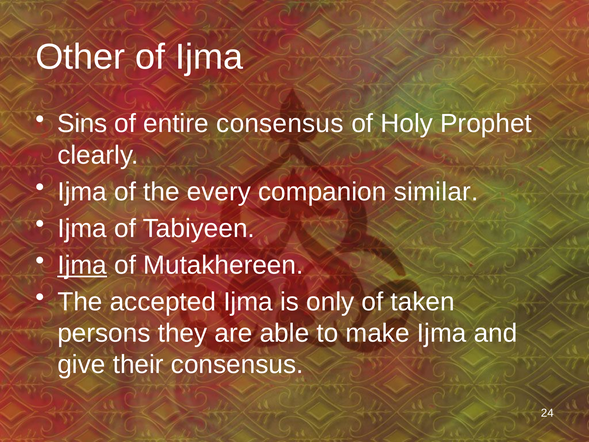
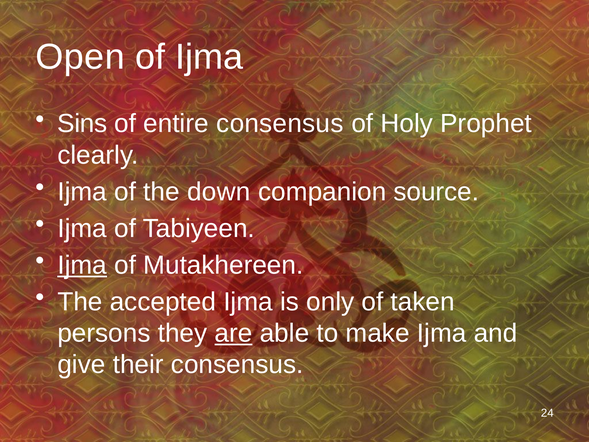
Other: Other -> Open
every: every -> down
similar: similar -> source
are underline: none -> present
